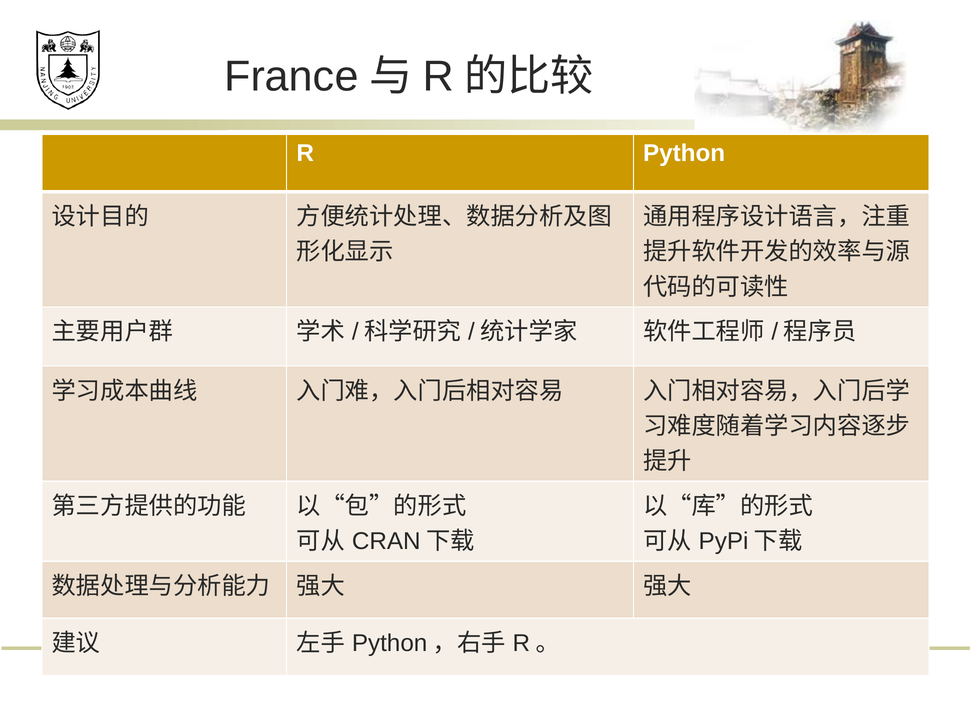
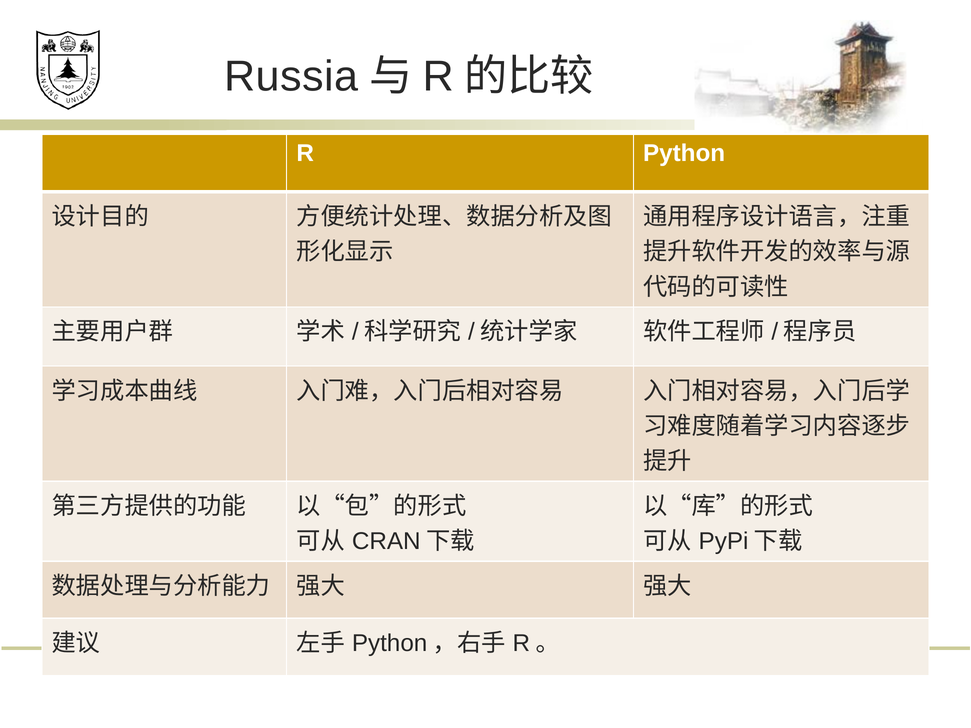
France: France -> Russia
